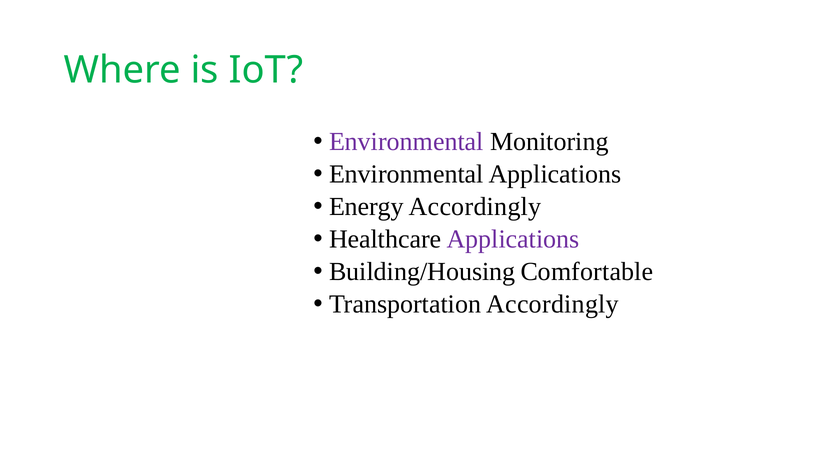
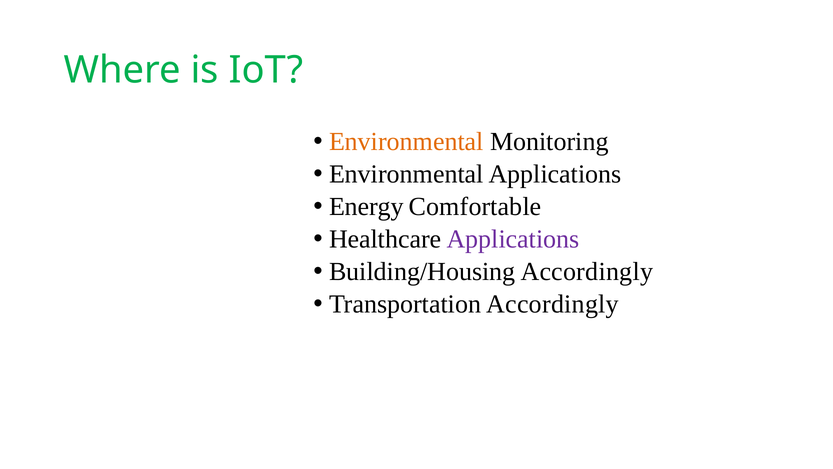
Environmental at (406, 142) colour: purple -> orange
Energy Accordingly: Accordingly -> Comfortable
Building/Housing Comfortable: Comfortable -> Accordingly
